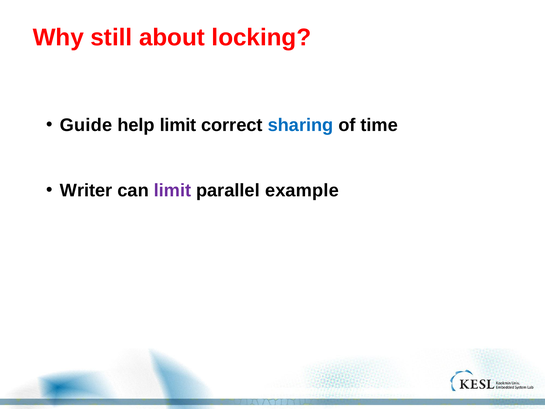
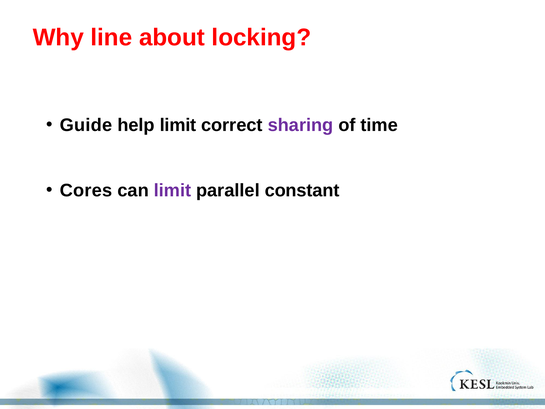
still: still -> line
sharing colour: blue -> purple
Writer: Writer -> Cores
example: example -> constant
